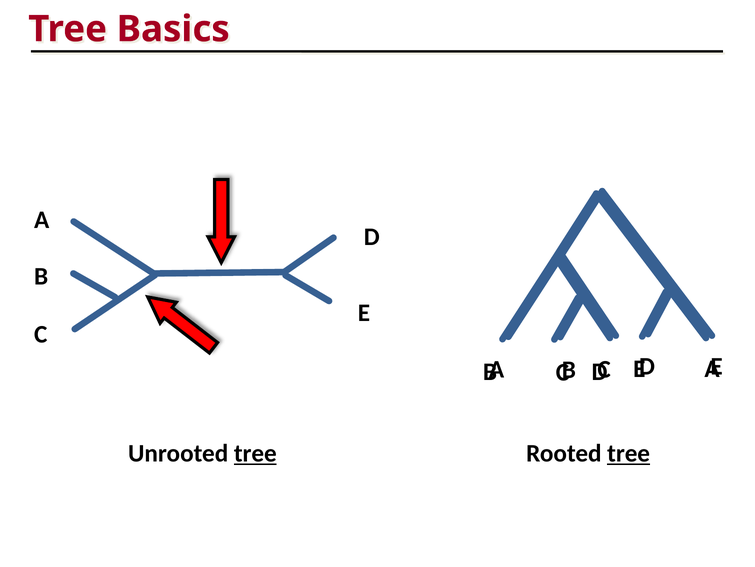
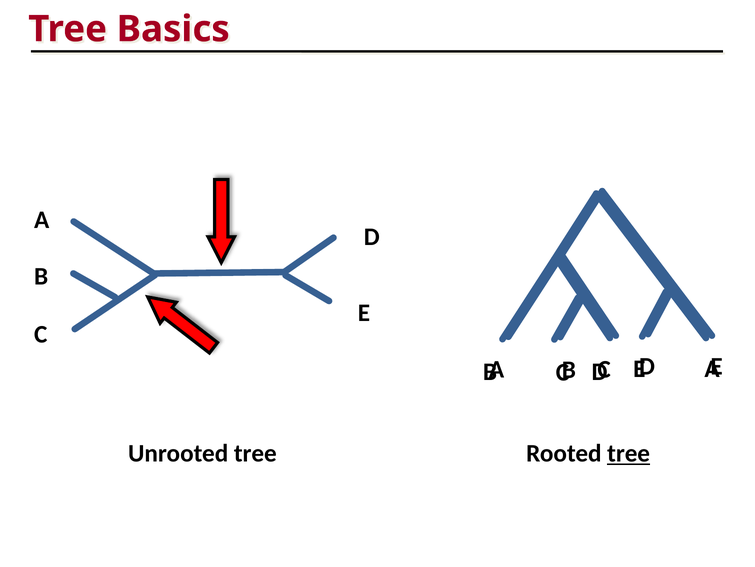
tree at (255, 453) underline: present -> none
